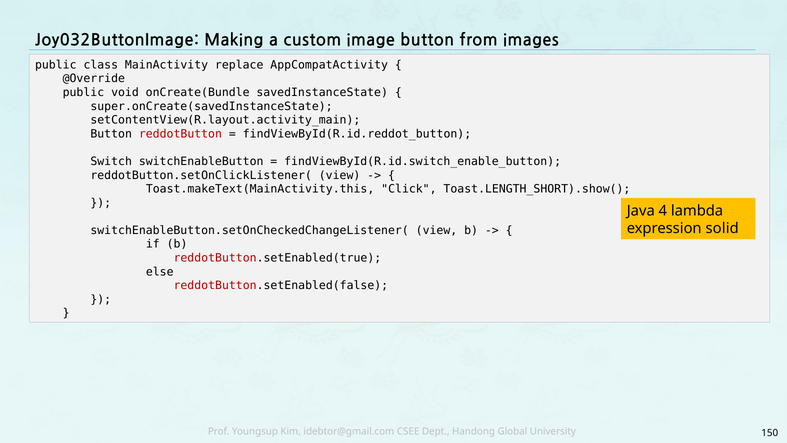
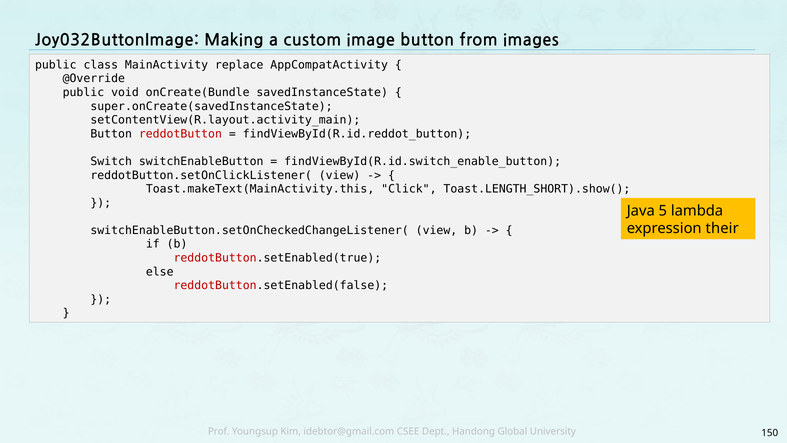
4: 4 -> 5
solid: solid -> their
